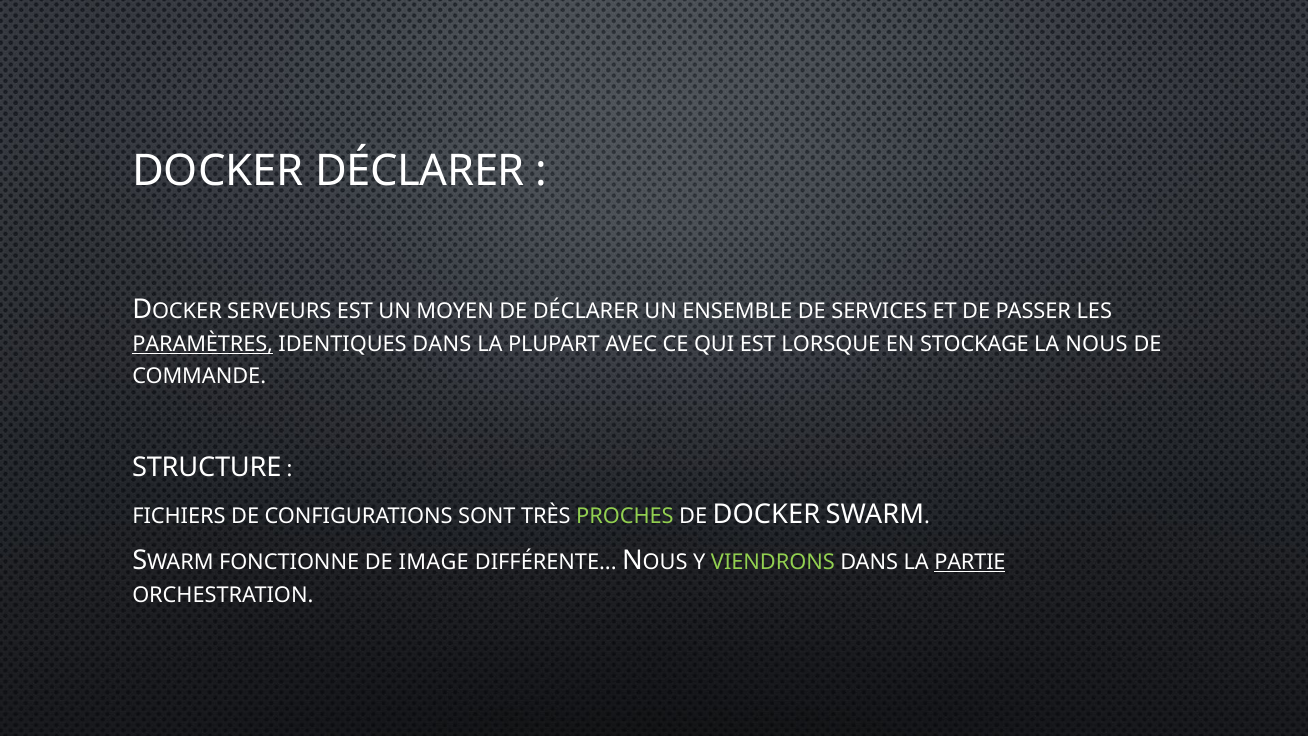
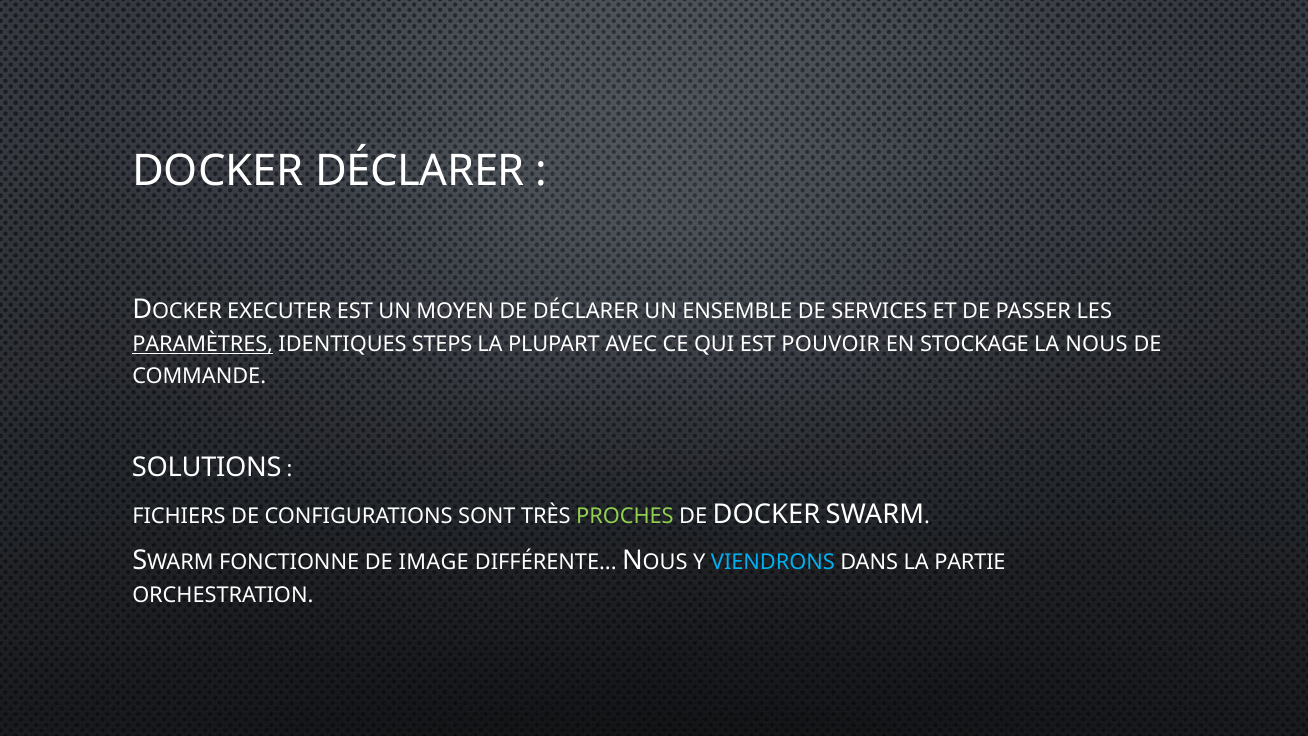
SERVEURS: SERVEURS -> EXECUTER
IDENTIQUES DANS: DANS -> STEPS
LORSQUE: LORSQUE -> POUVOIR
STRUCTURE: STRUCTURE -> SOLUTIONS
VIENDRONS colour: light green -> light blue
PARTIE underline: present -> none
